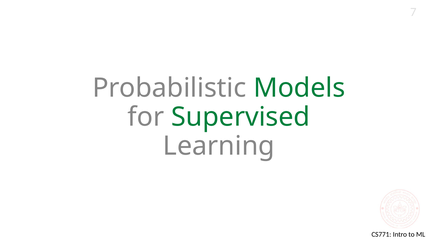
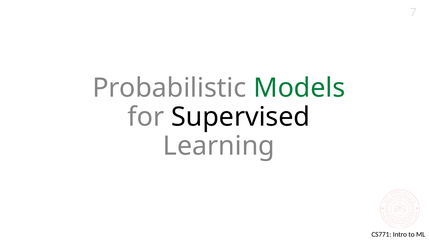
Supervised colour: green -> black
